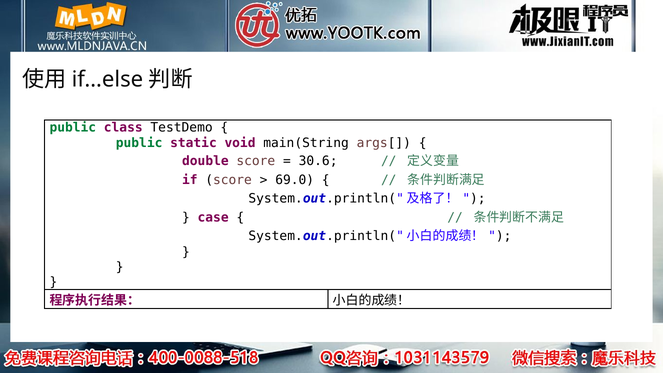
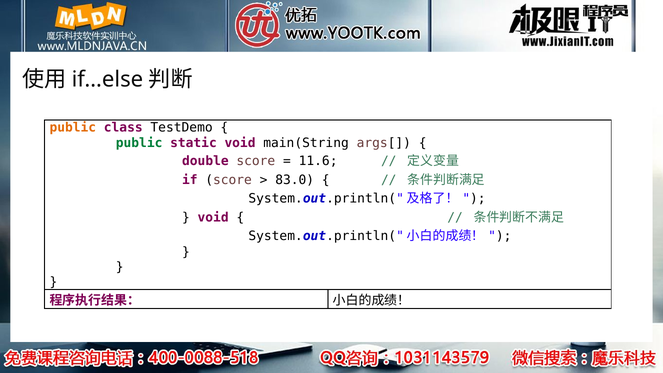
public at (73, 128) colour: green -> orange
30.6: 30.6 -> 11.6
69.0: 69.0 -> 83.0
case at (213, 217): case -> void
